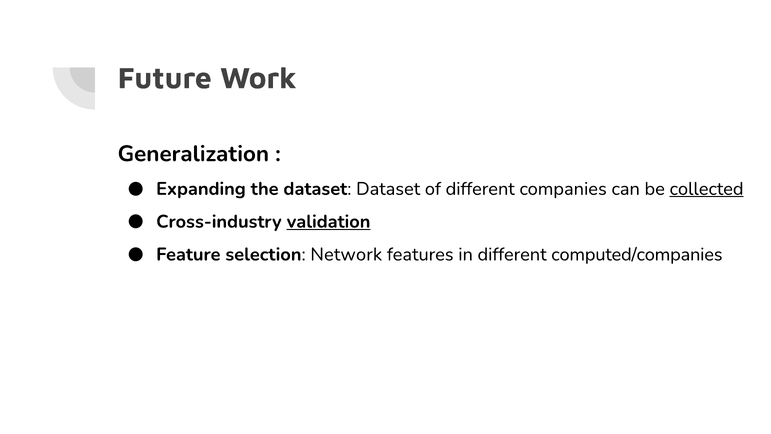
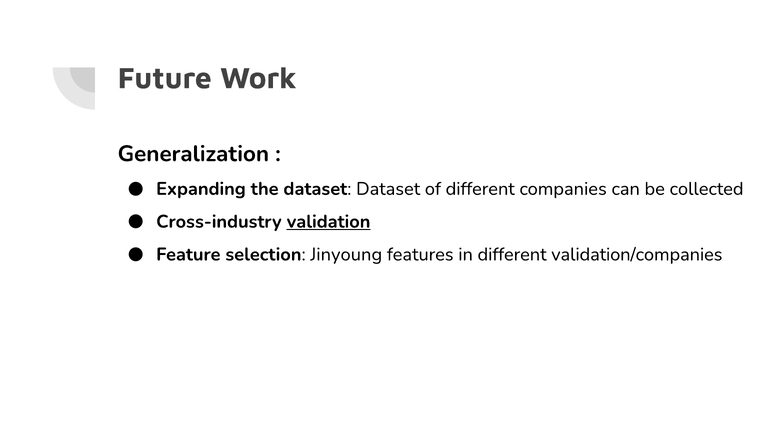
collected underline: present -> none
Network: Network -> Jinyoung
computed/companies: computed/companies -> validation/companies
